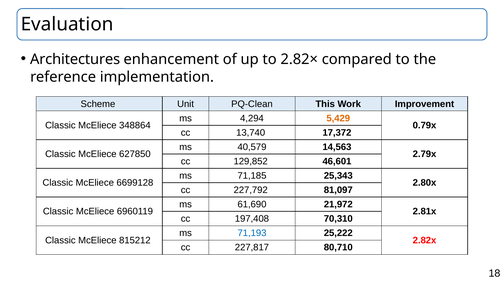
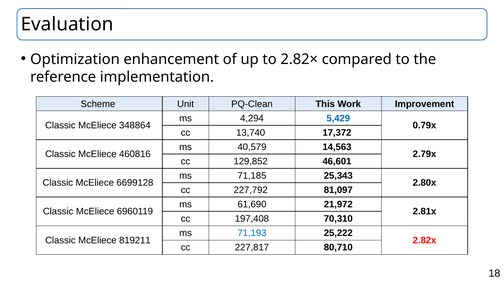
Architectures: Architectures -> Optimization
5,429 colour: orange -> blue
627850: 627850 -> 460816
815212: 815212 -> 819211
